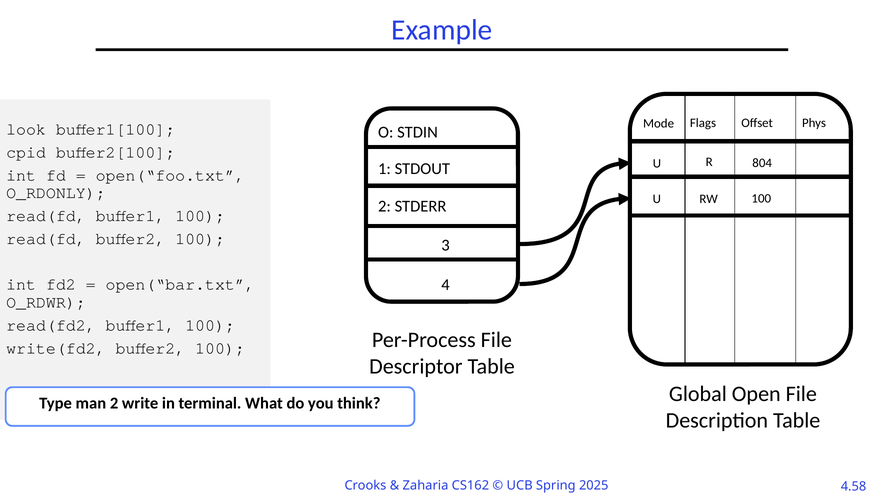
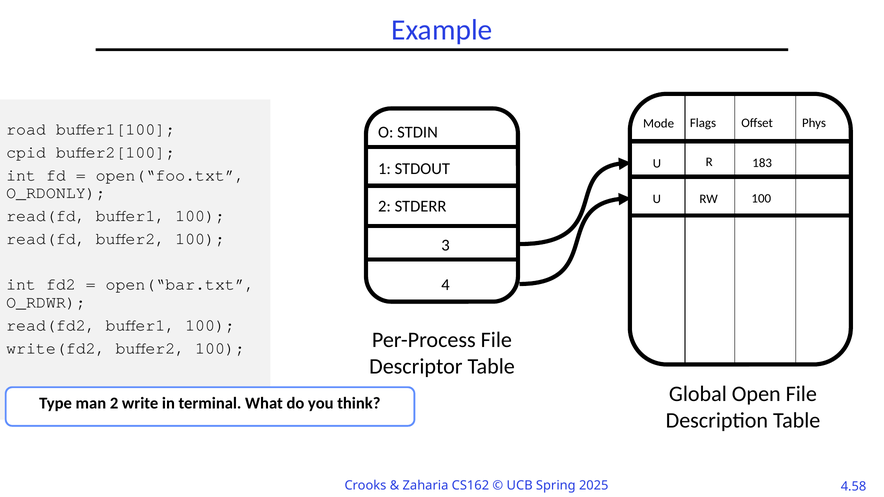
look: look -> road
804: 804 -> 183
